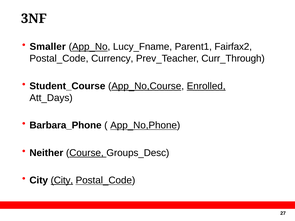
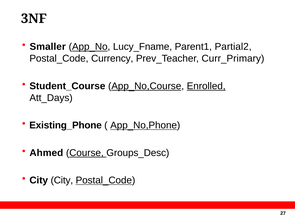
Fairfax2: Fairfax2 -> Partial2
Curr_Through: Curr_Through -> Curr_Primary
Barbara_Phone: Barbara_Phone -> Existing_Phone
Neither: Neither -> Ahmed
City at (62, 181) underline: present -> none
